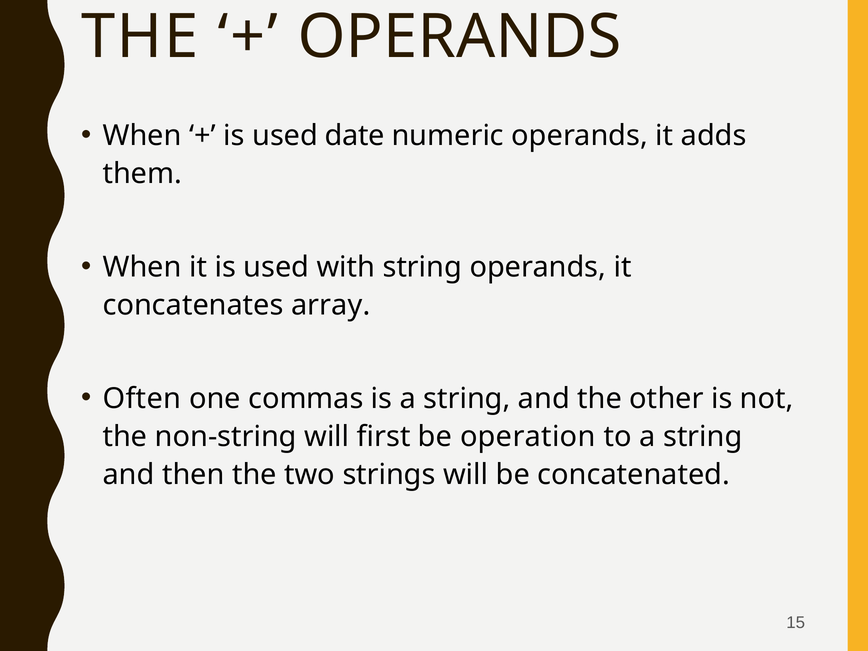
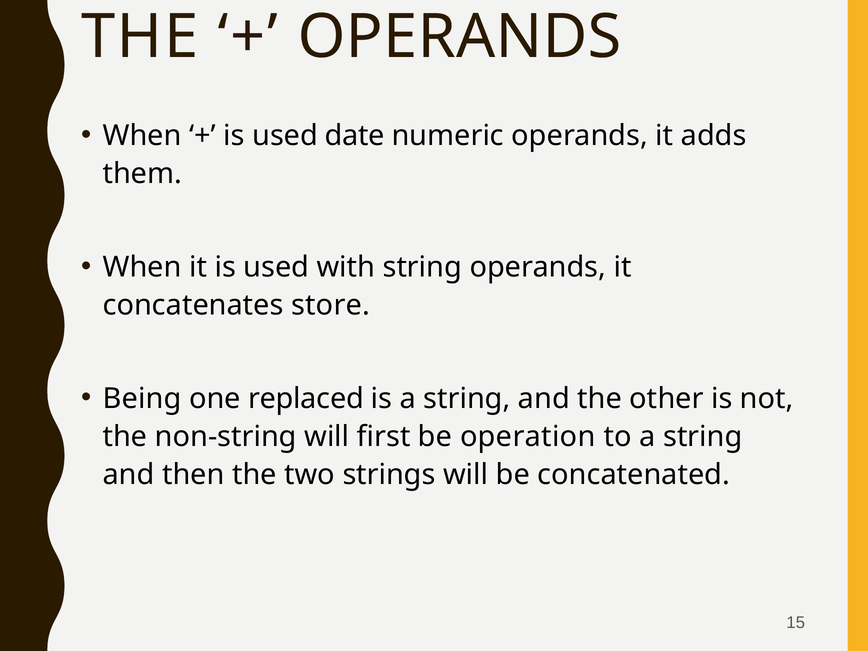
array: array -> store
Often: Often -> Being
commas: commas -> replaced
